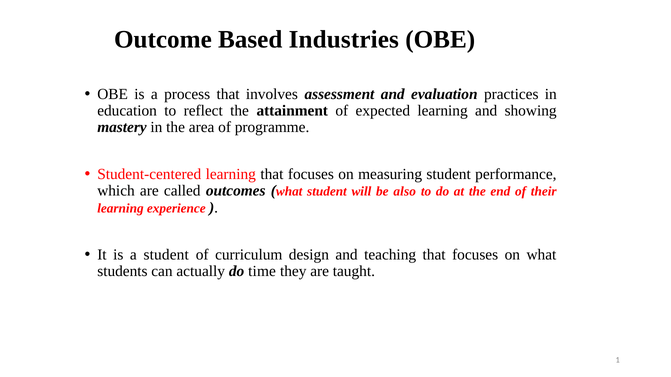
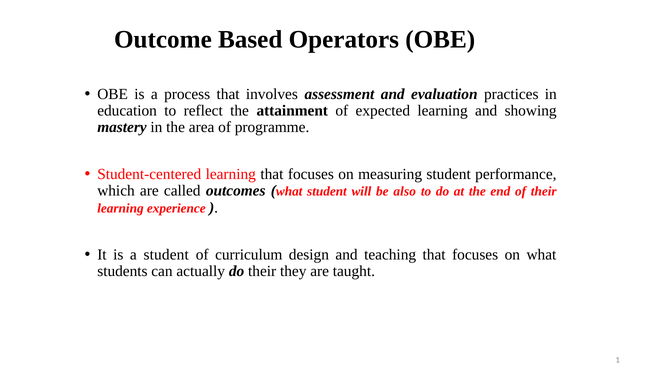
Industries: Industries -> Operators
do time: time -> their
